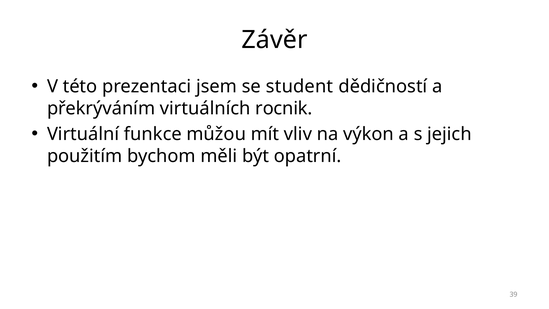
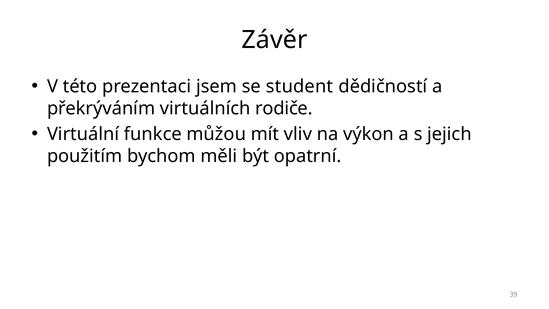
rocnik: rocnik -> rodiče
